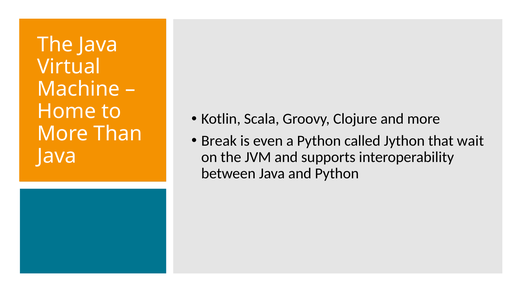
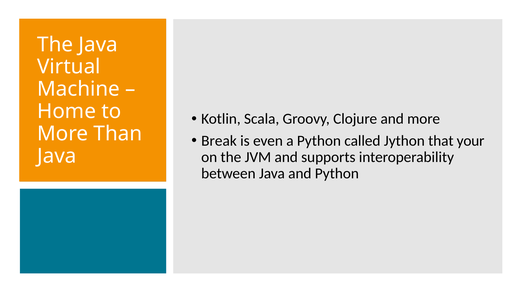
wait: wait -> your
